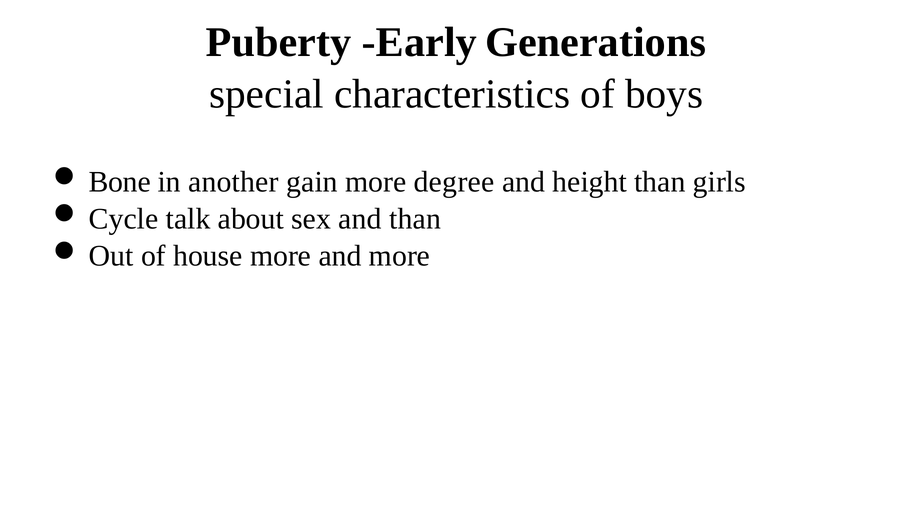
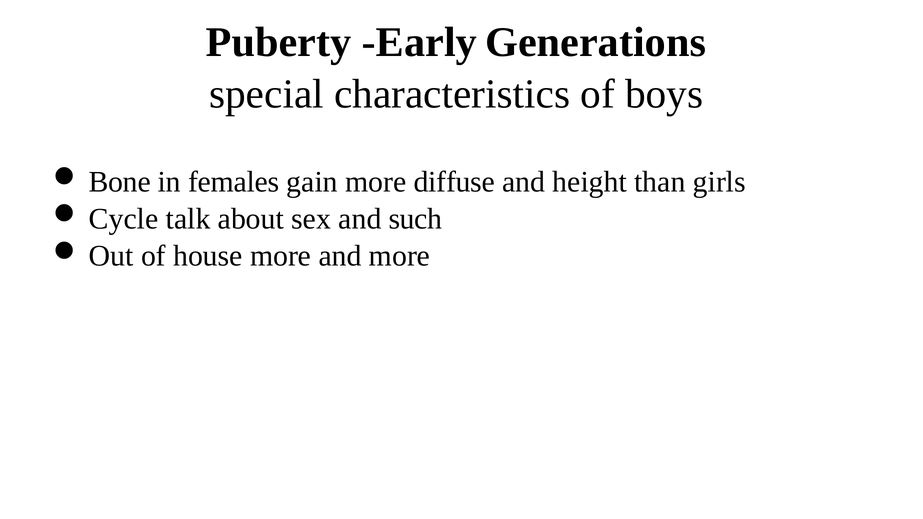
another: another -> females
degree: degree -> diffuse
and than: than -> such
